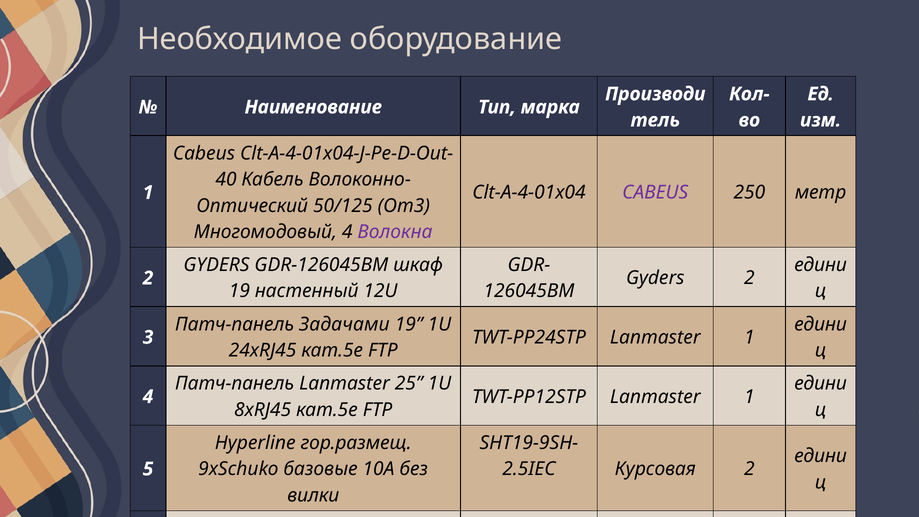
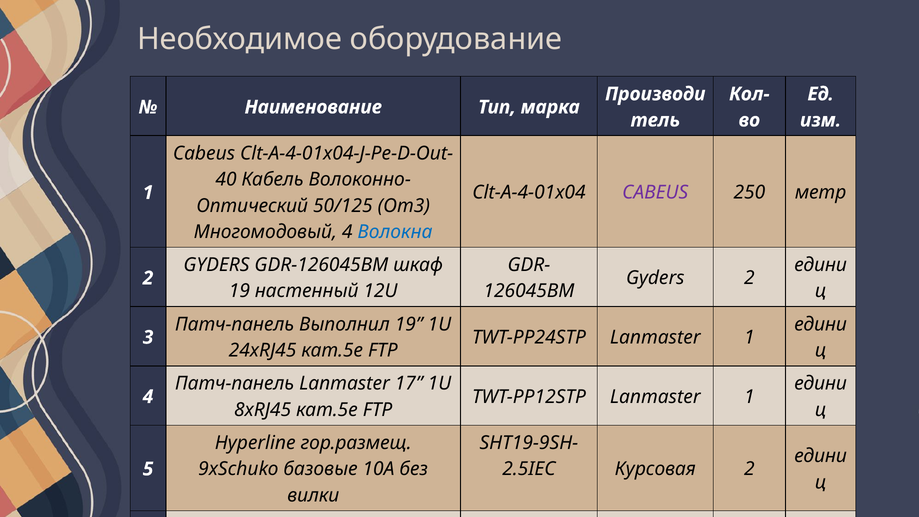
Волокна colour: purple -> blue
Задачами: Задачами -> Выполнил
25: 25 -> 17
